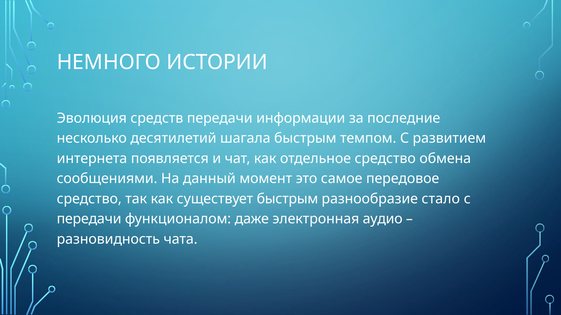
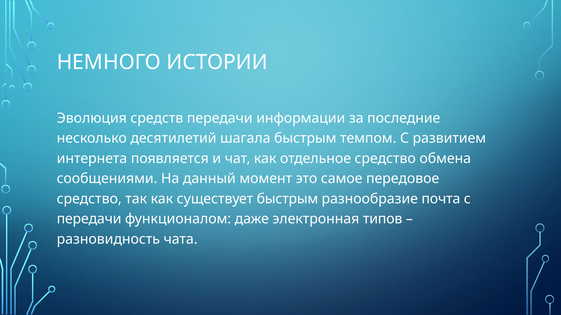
стало: стало -> почта
аудио: аудио -> типов
